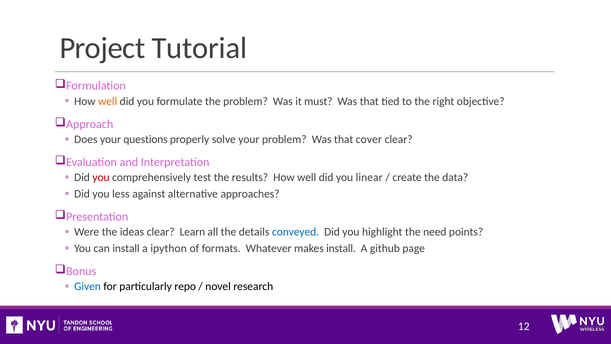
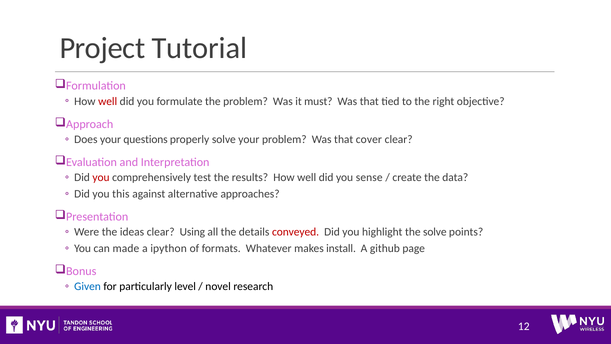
well at (108, 101) colour: orange -> red
linear: linear -> sense
less: less -> this
Learn: Learn -> Using
conveyed colour: blue -> red
the need: need -> solve
can install: install -> made
repo: repo -> level
